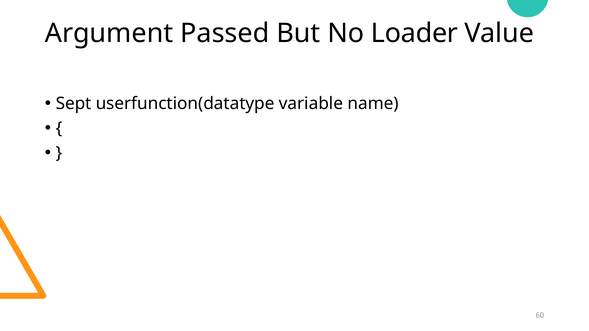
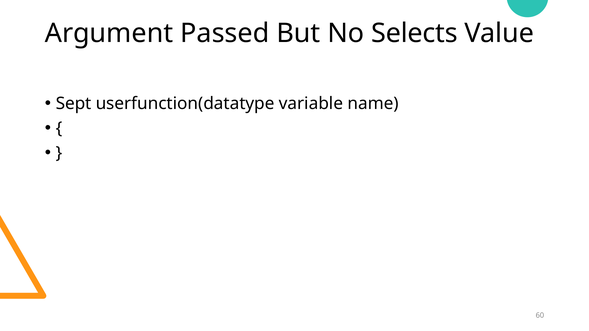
Loader: Loader -> Selects
